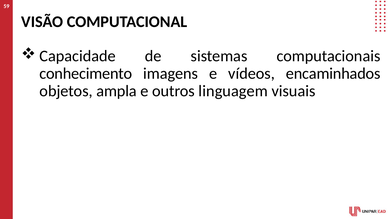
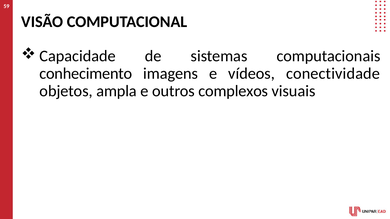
encaminhados: encaminhados -> conectividade
linguagem: linguagem -> complexos
